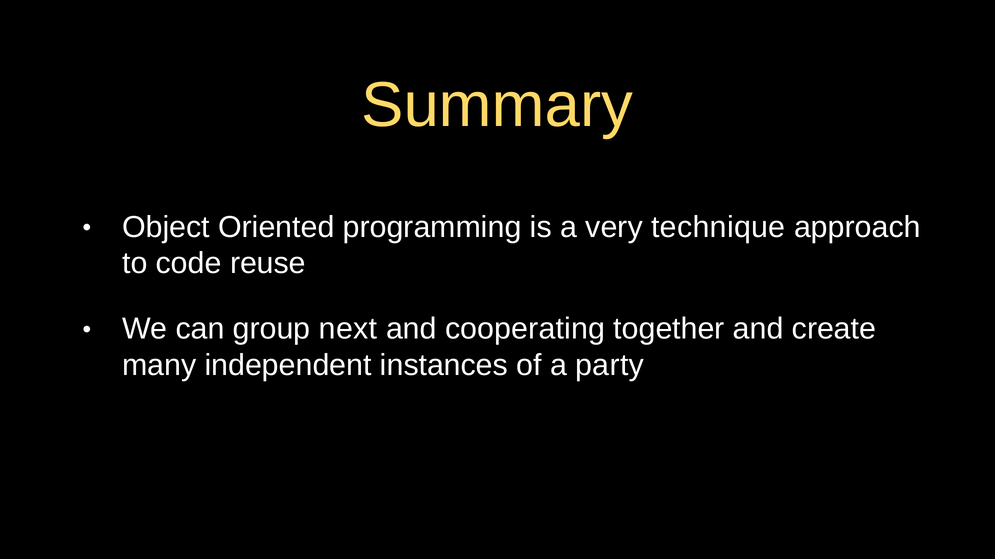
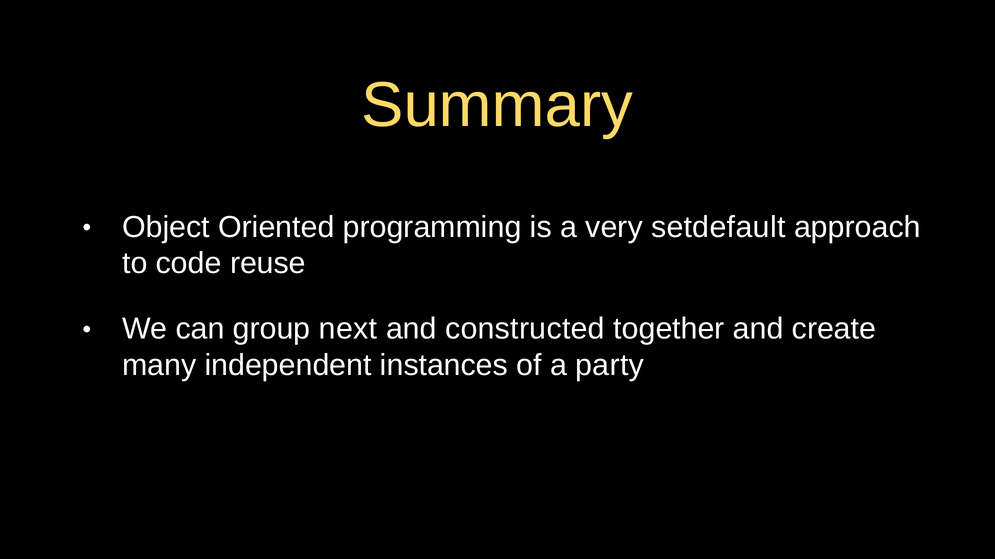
technique: technique -> setdefault
cooperating: cooperating -> constructed
